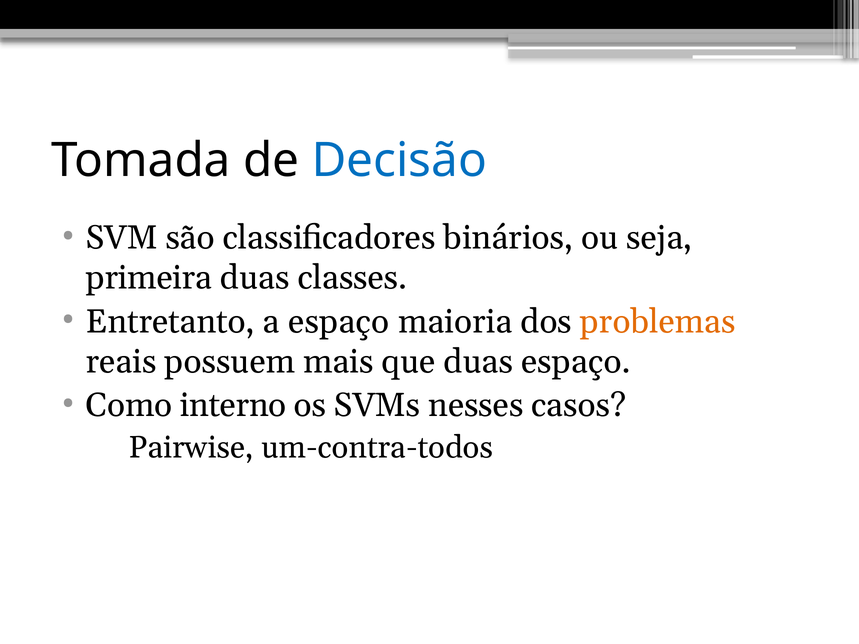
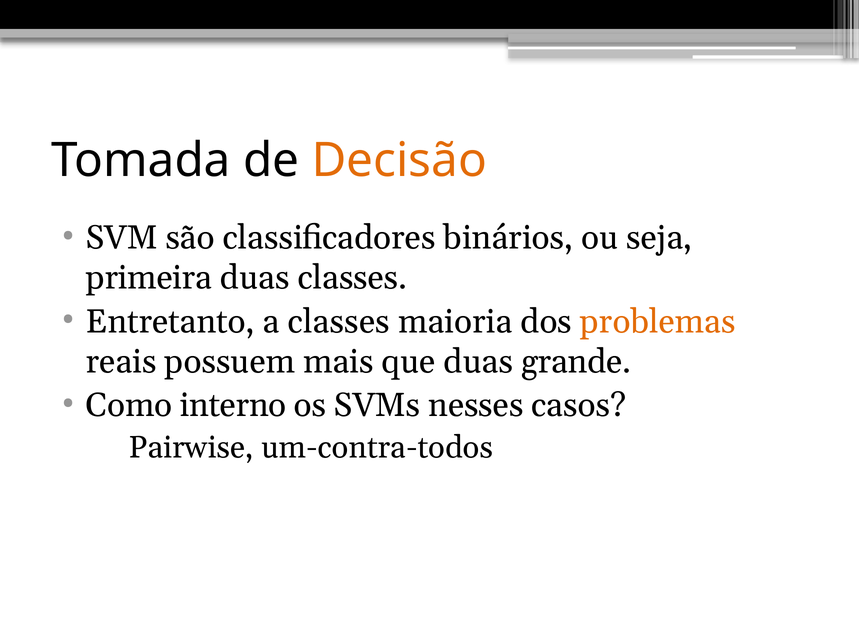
Decisão colour: blue -> orange
a espaço: espaço -> classes
duas espaço: espaço -> grande
